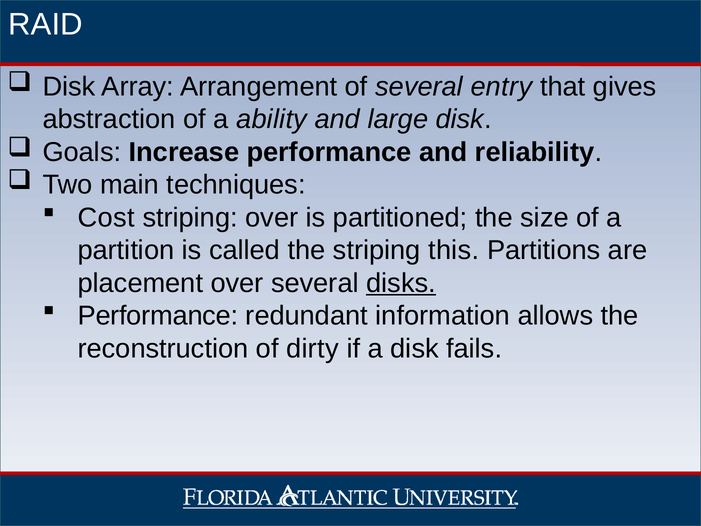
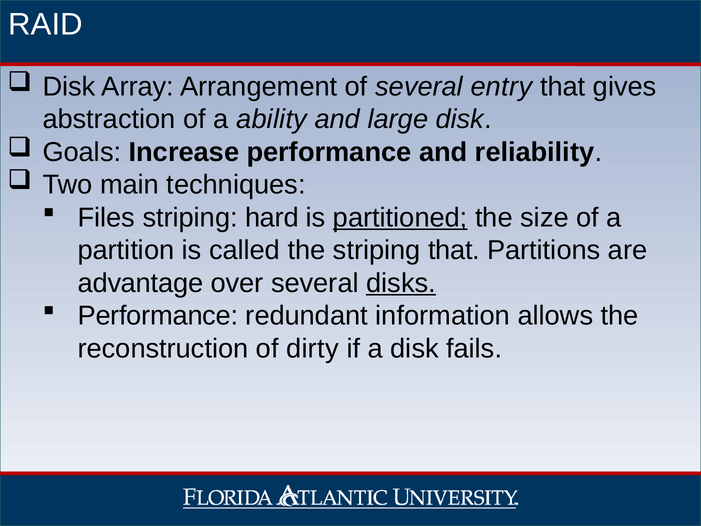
Cost: Cost -> Files
striping over: over -> hard
partitioned underline: none -> present
striping this: this -> that
placement: placement -> advantage
